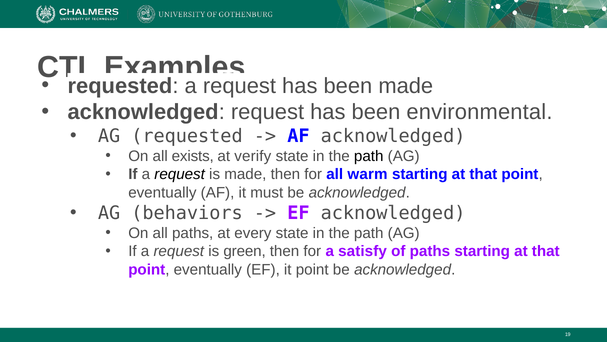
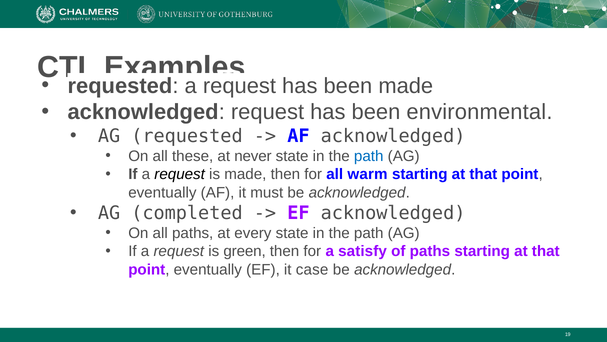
exists: exists -> these
verify: verify -> never
path at (369, 156) colour: black -> blue
behaviors: behaviors -> completed
it point: point -> case
